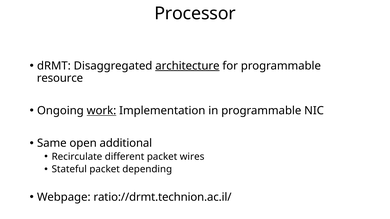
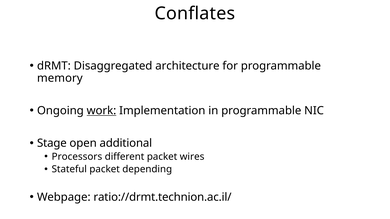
Processor: Processor -> Conflates
architecture underline: present -> none
resource: resource -> memory
Same: Same -> Stage
Recirculate: Recirculate -> Processors
